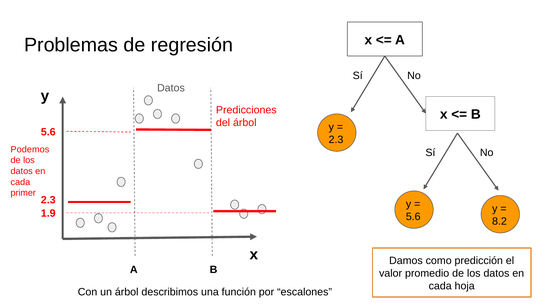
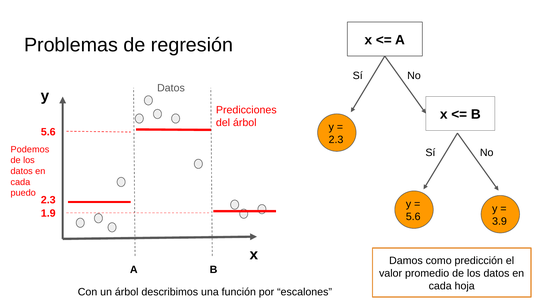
primer: primer -> puedo
8.2: 8.2 -> 3.9
